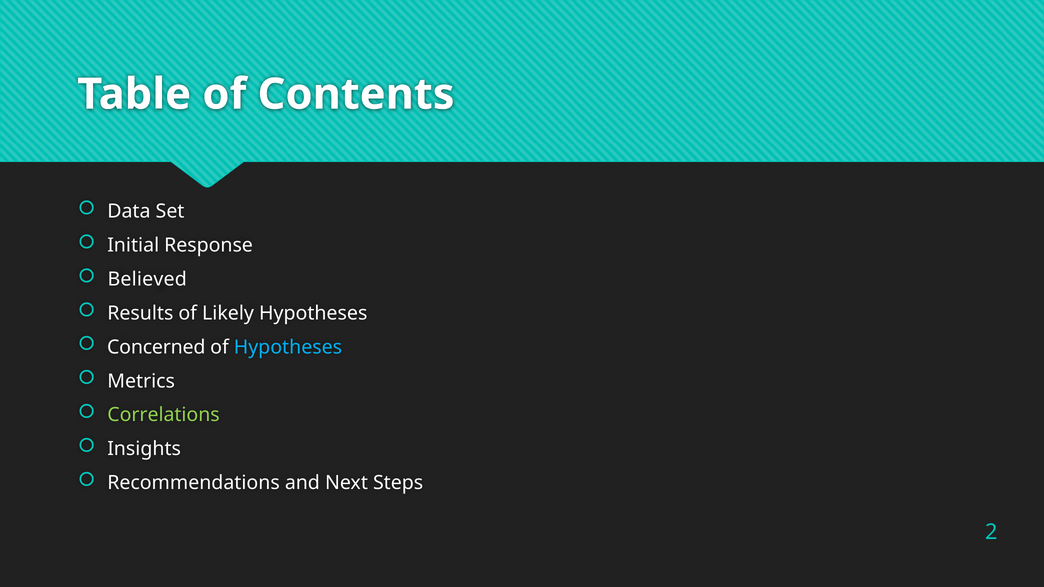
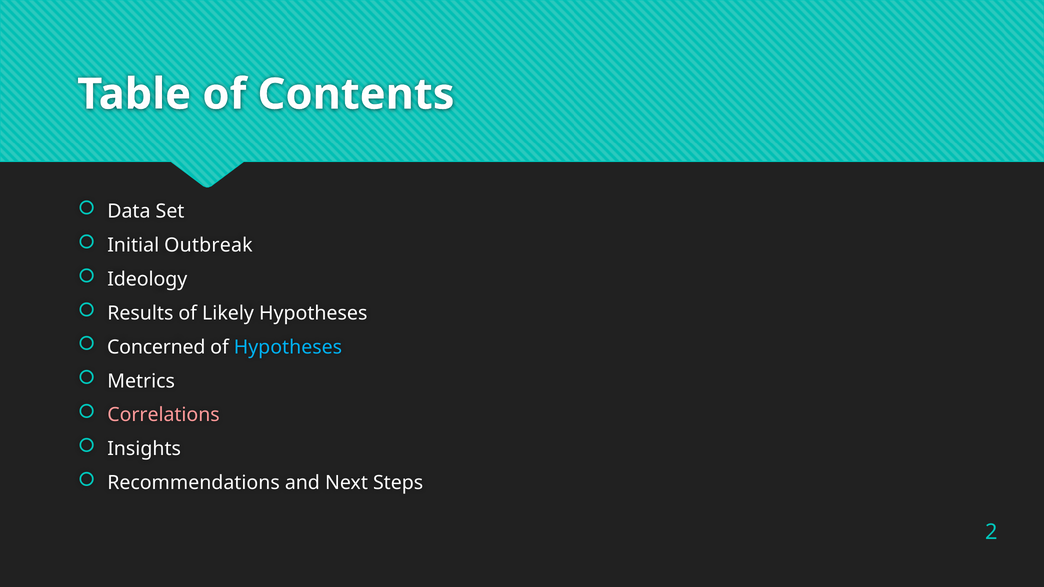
Response: Response -> Outbreak
Believed: Believed -> Ideology
Correlations colour: light green -> pink
